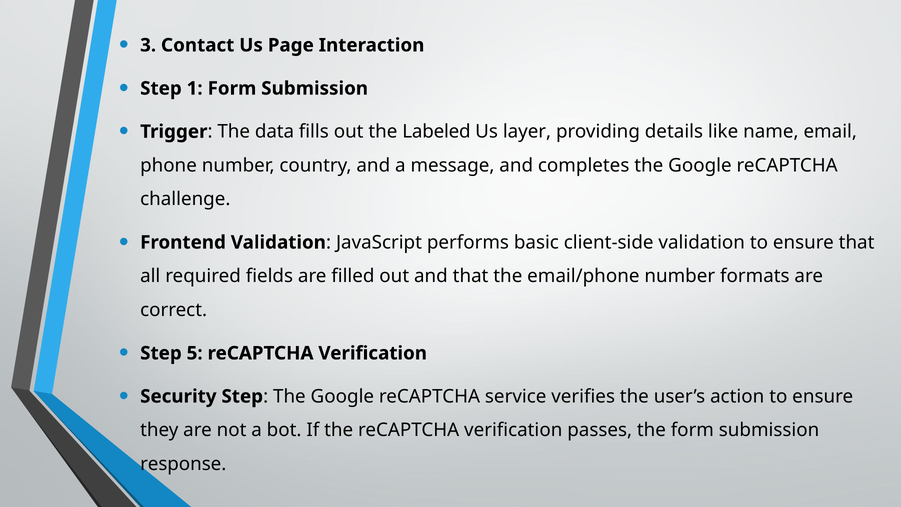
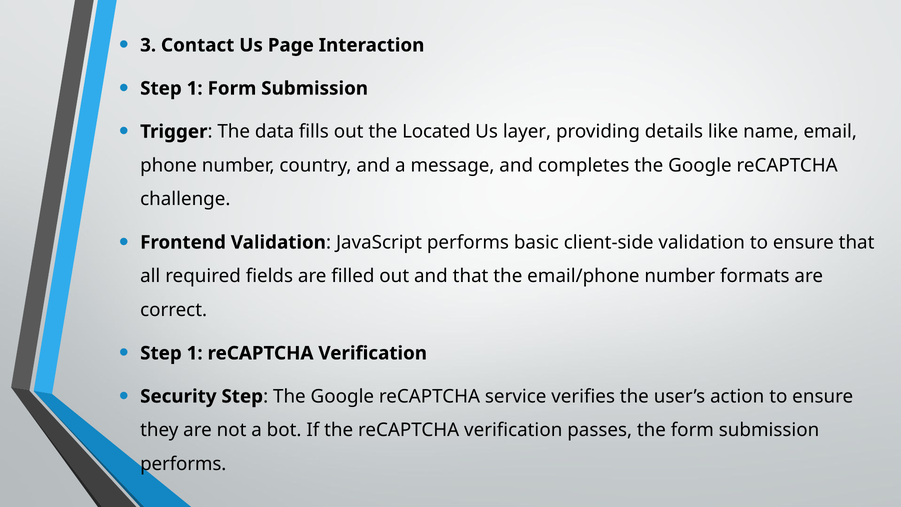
Labeled: Labeled -> Located
5 at (195, 353): 5 -> 1
response at (183, 464): response -> performs
